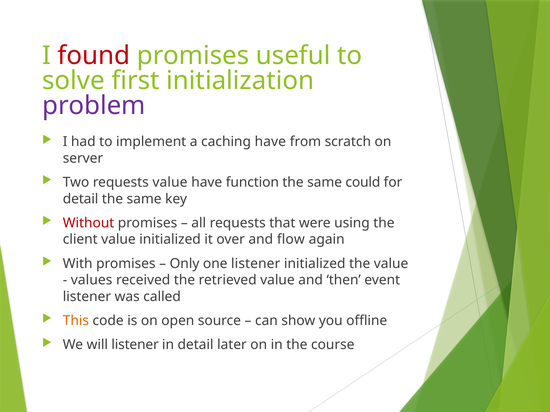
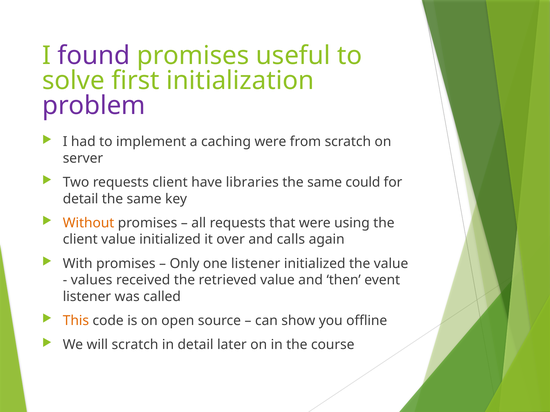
found colour: red -> purple
caching have: have -> were
requests value: value -> client
function: function -> libraries
Without colour: red -> orange
flow: flow -> calls
will listener: listener -> scratch
